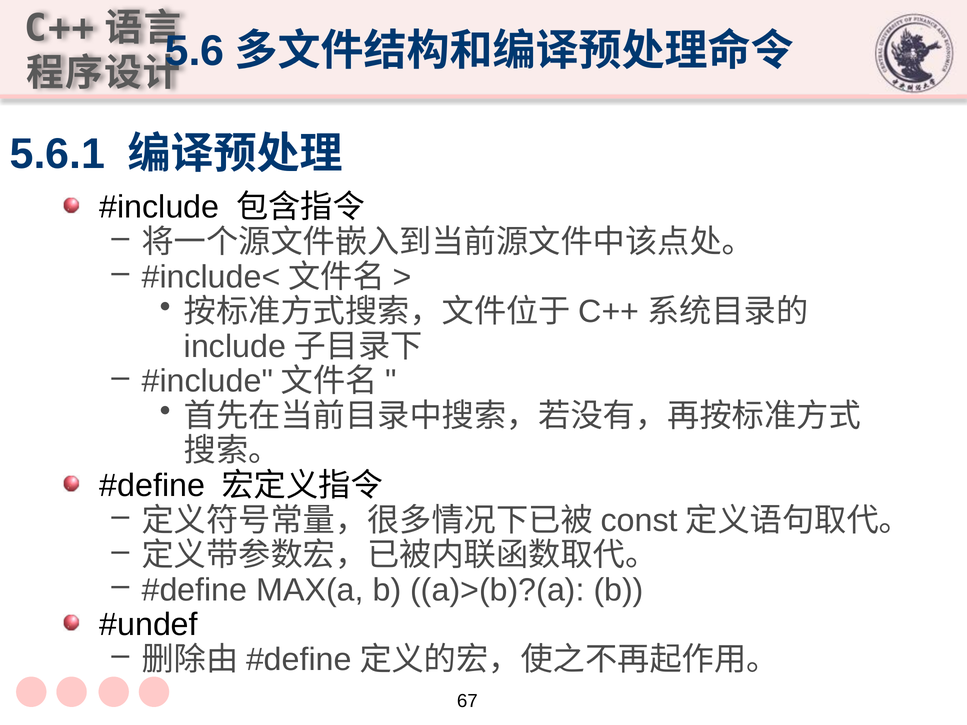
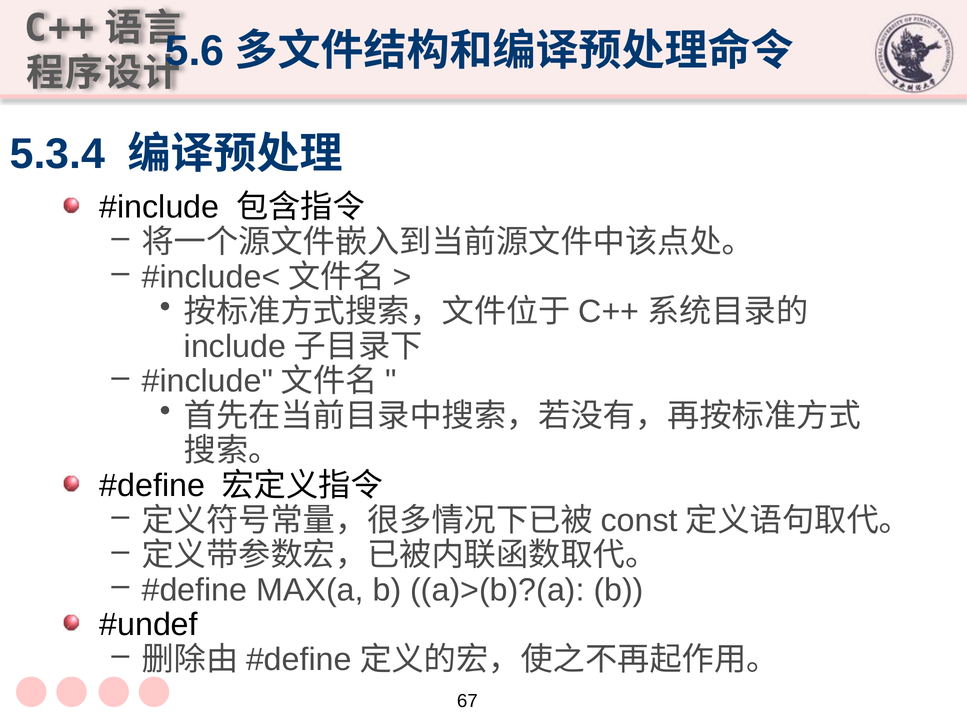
5.6.1: 5.6.1 -> 5.3.4
